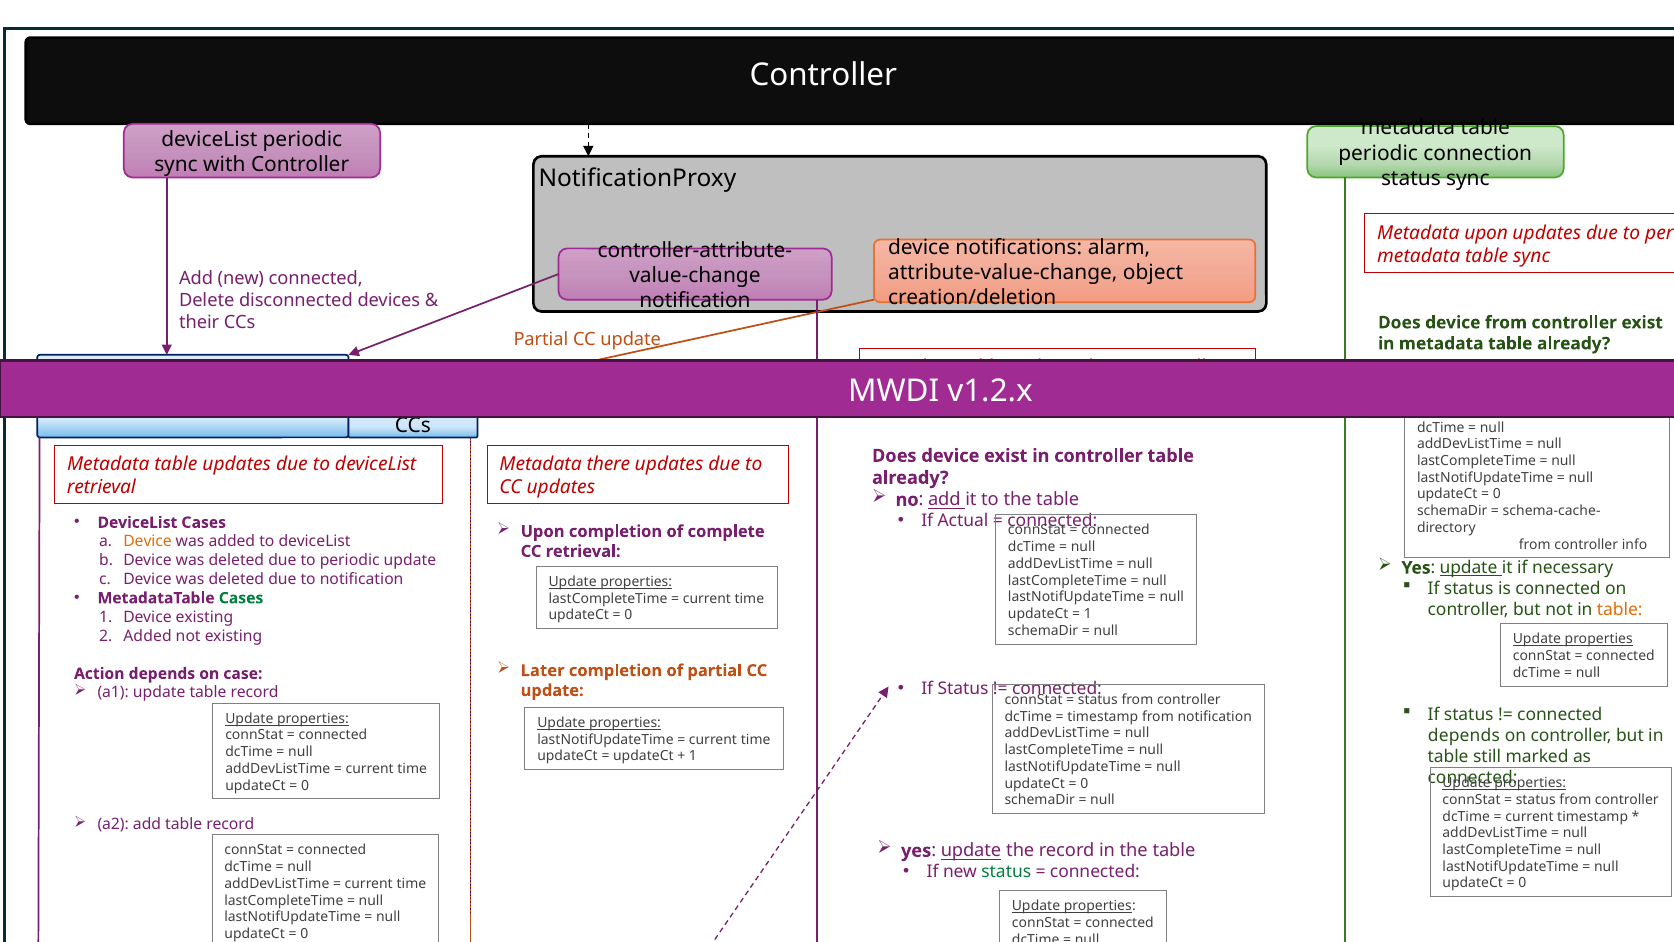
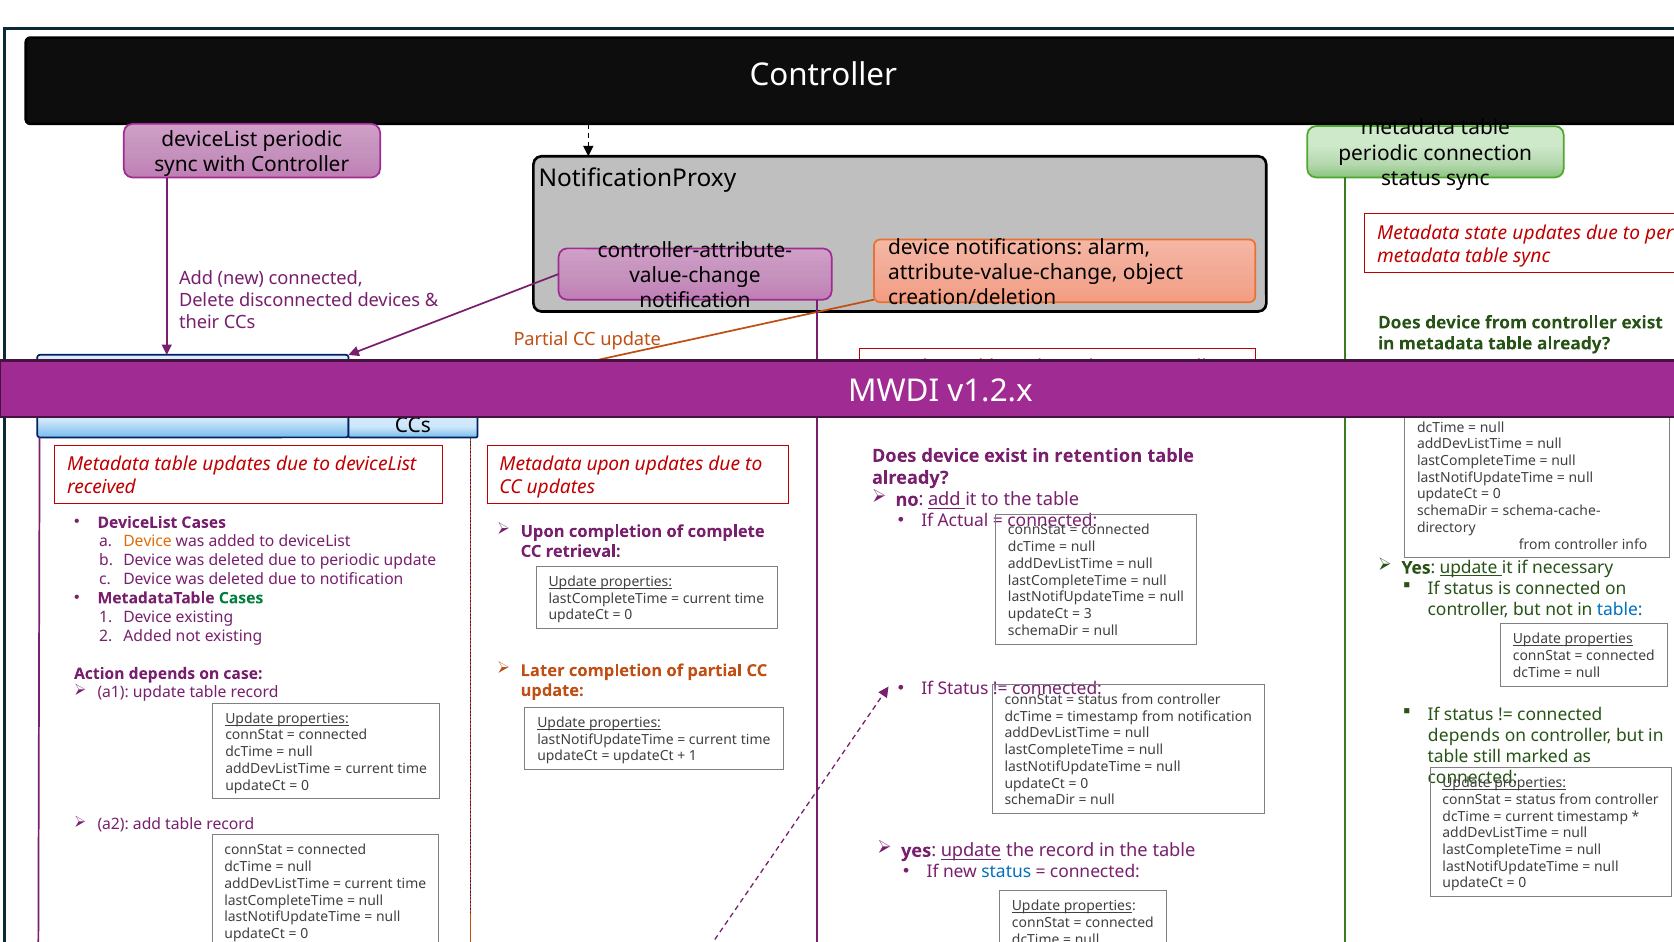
Metadata upon: upon -> state
in controller: controller -> retention
Metadata there: there -> upon
retrieval at (101, 487): retrieval -> received
table at (1620, 610) colour: orange -> blue
1 at (1088, 614): 1 -> 3
status at (1006, 872) colour: green -> blue
